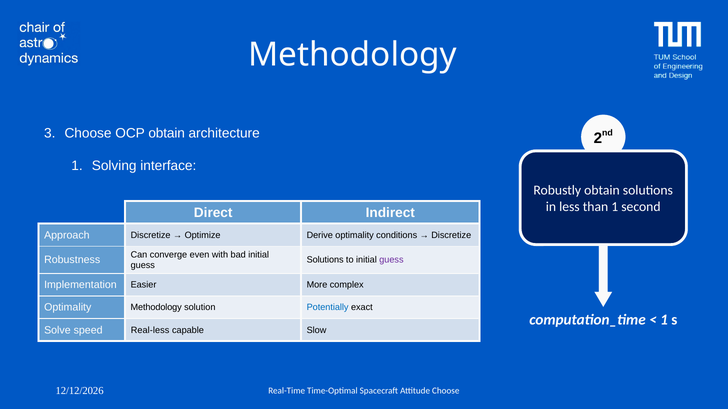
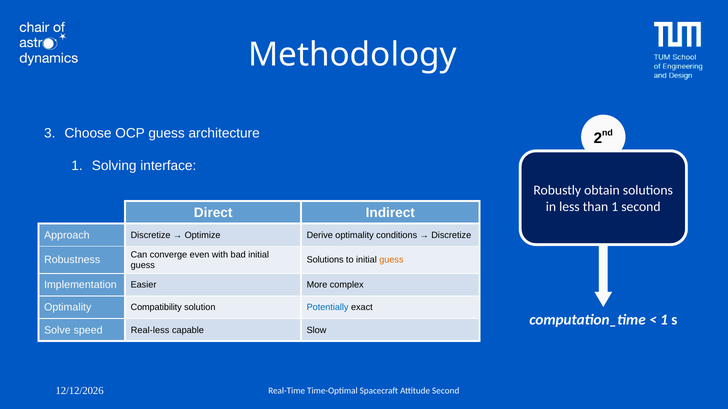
OCP obtain: obtain -> guess
guess at (391, 260) colour: purple -> orange
Optimality Methodology: Methodology -> Compatibility
Attitude Choose: Choose -> Second
